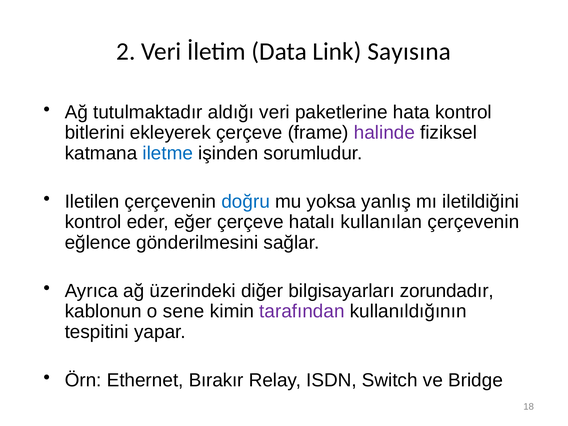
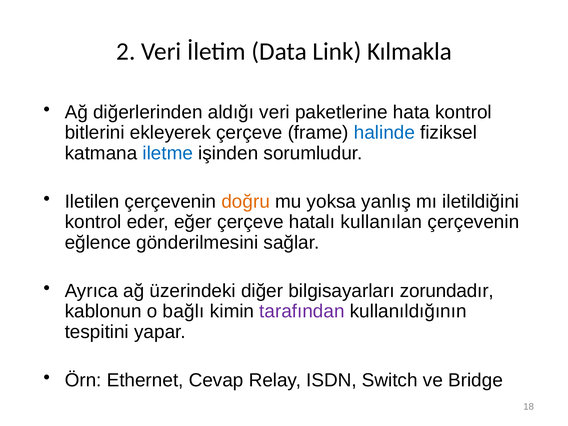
Sayısına: Sayısına -> Kılmakla
tutulmaktadır: tutulmaktadır -> diğerlerinden
halinde colour: purple -> blue
doğru colour: blue -> orange
sene: sene -> bağlı
Bırakır: Bırakır -> Cevap
